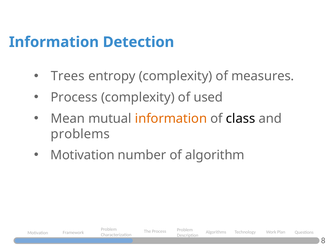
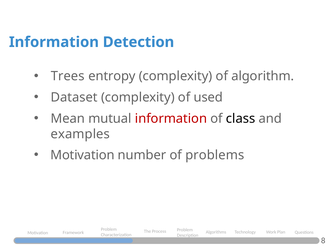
measures: measures -> algorithm
Process at (74, 97): Process -> Dataset
information at (171, 118) colour: orange -> red
problems: problems -> examples
algorithm: algorithm -> problems
